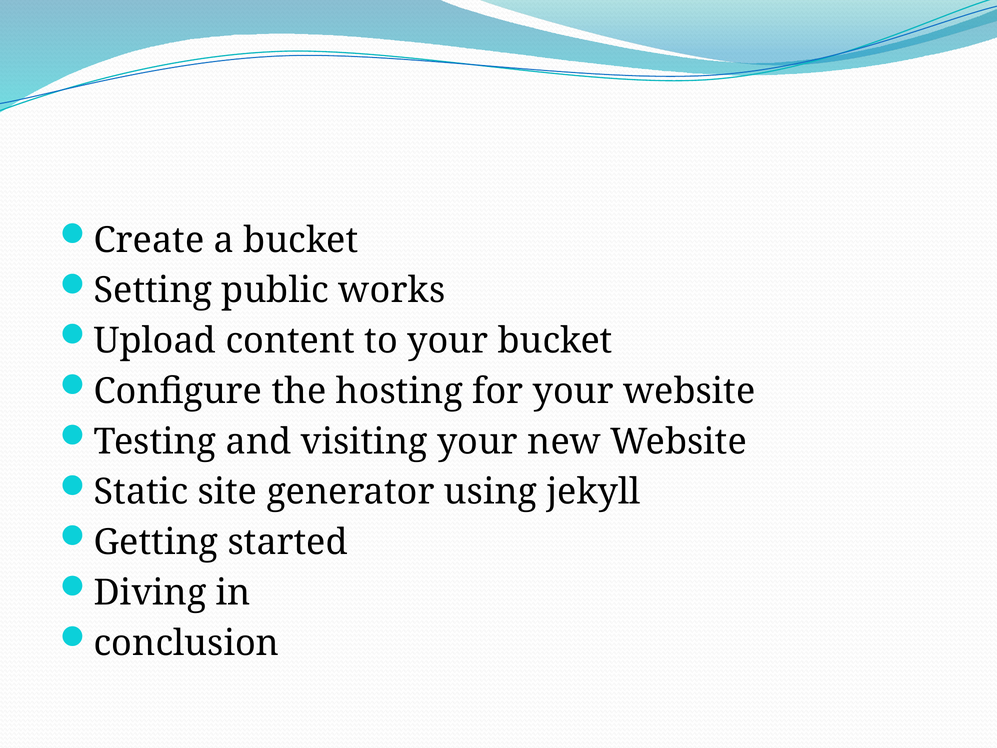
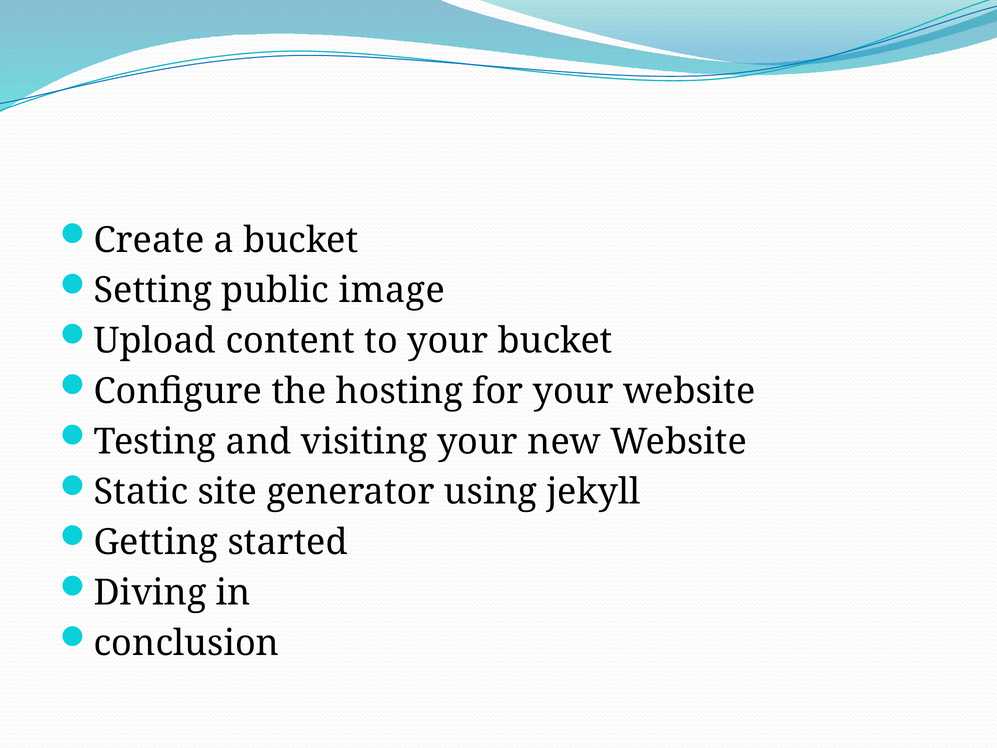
works: works -> image
